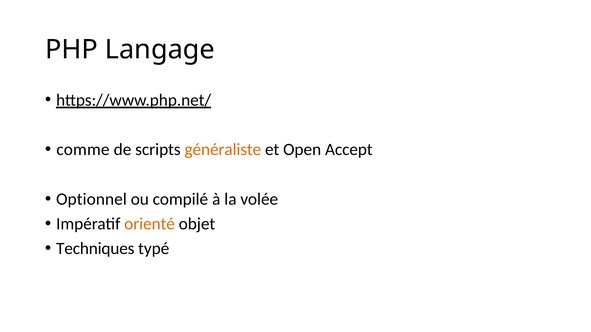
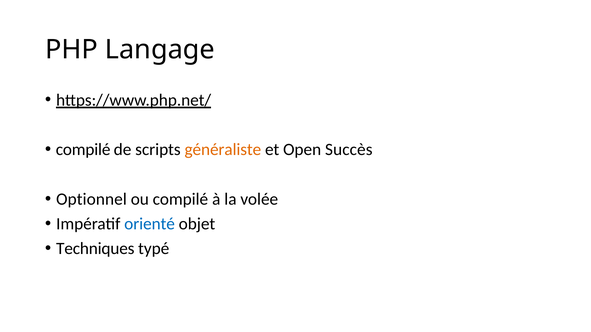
comme at (83, 150): comme -> compilé
Accept: Accept -> Succès
orienté colour: orange -> blue
